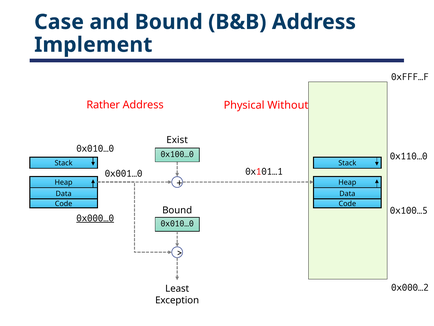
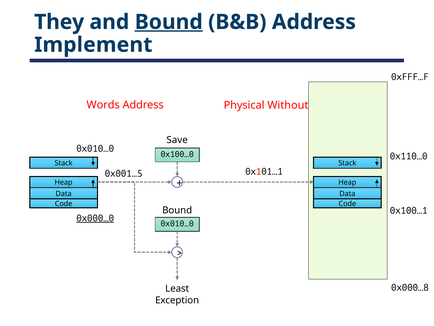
Case: Case -> They
Bound at (169, 22) underline: none -> present
Rather: Rather -> Words
Exist: Exist -> Save
0x001…0: 0x001…0 -> 0x001…5
0x100…5: 0x100…5 -> 0x100…1
0x000…2: 0x000…2 -> 0x000…8
